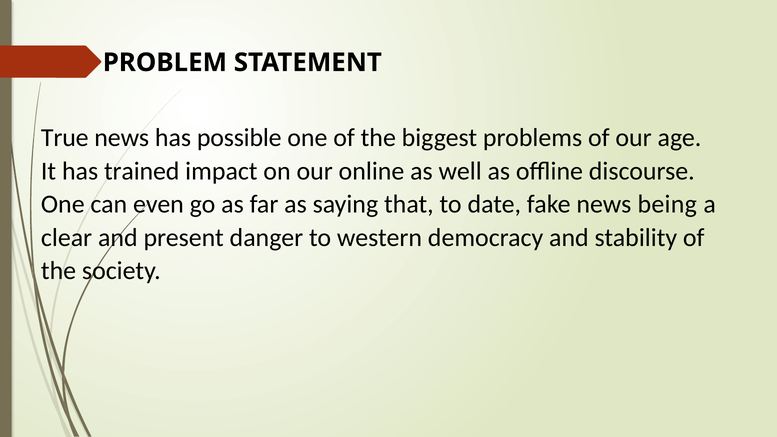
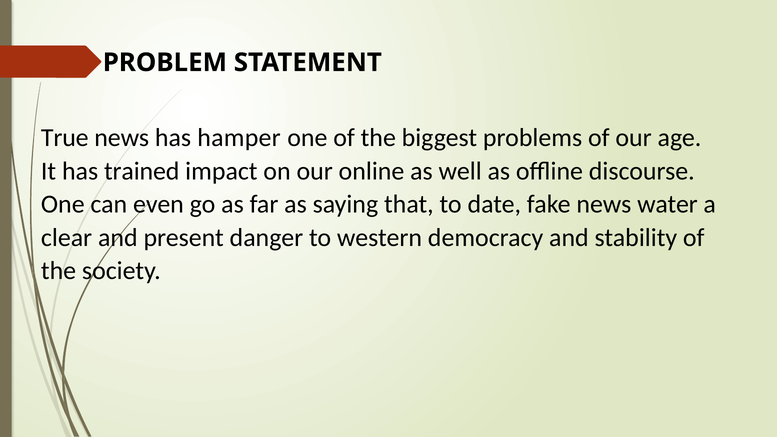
possible: possible -> hamper
being: being -> water
